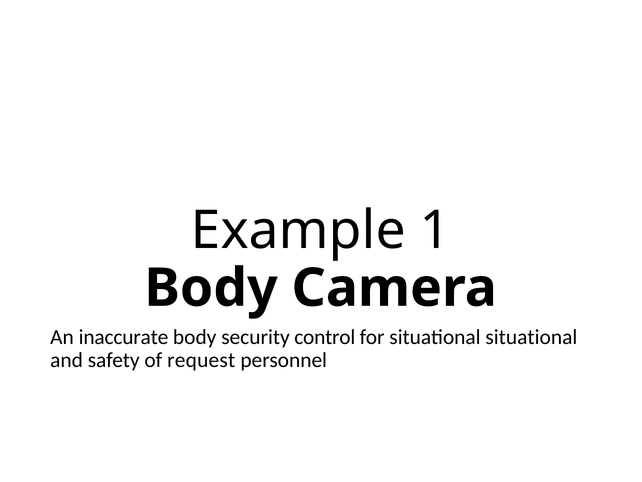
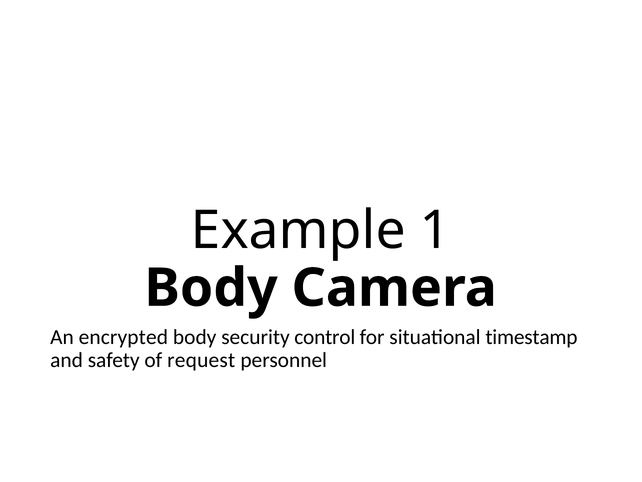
inaccurate: inaccurate -> encrypted
situational situational: situational -> timestamp
